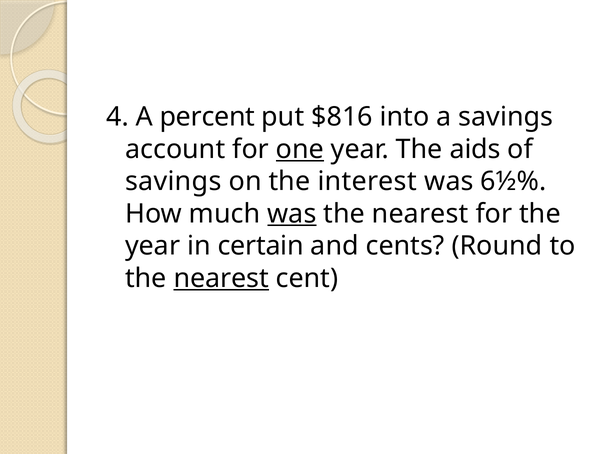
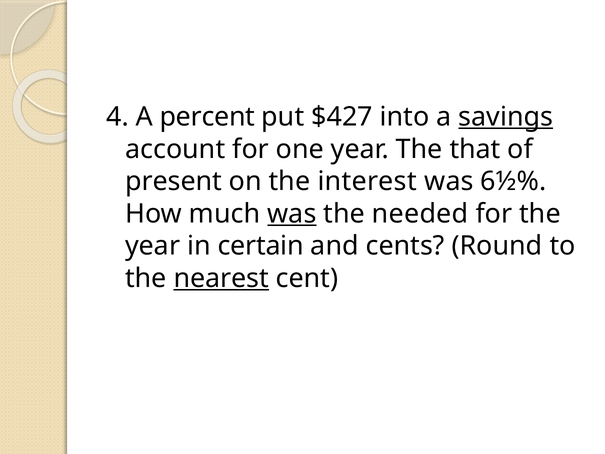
$816: $816 -> $427
savings at (506, 117) underline: none -> present
one underline: present -> none
aids: aids -> that
savings at (173, 181): savings -> present
nearest at (420, 214): nearest -> needed
